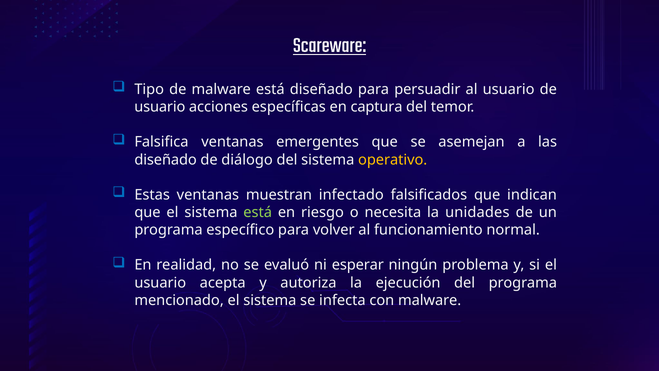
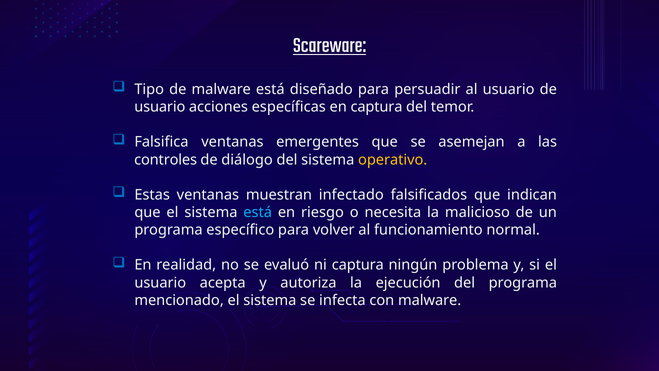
diseñado at (166, 160): diseñado -> controles
está at (258, 212) colour: light green -> light blue
unidades: unidades -> malicioso
ni esperar: esperar -> captura
